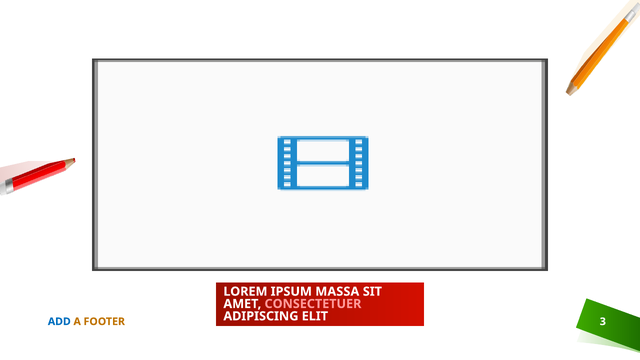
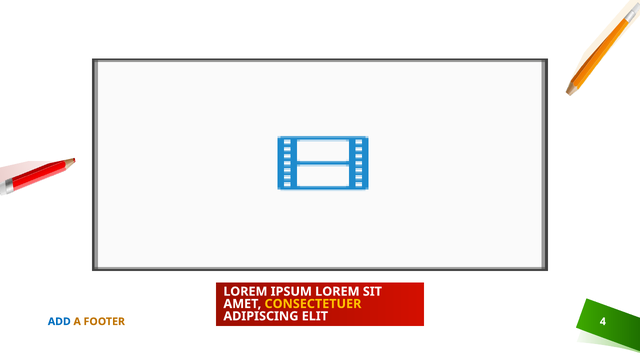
IPSUM MASSA: MASSA -> LOREM
CONSECTETUER colour: pink -> yellow
3: 3 -> 4
